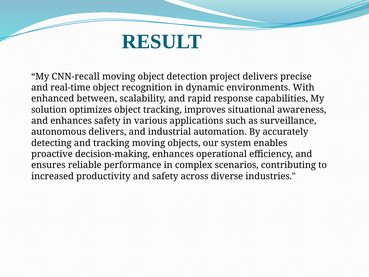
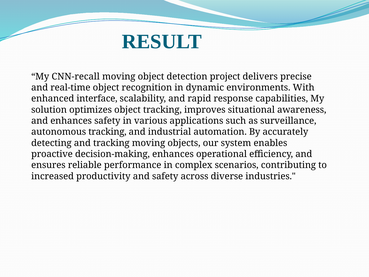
between: between -> interface
autonomous delivers: delivers -> tracking
